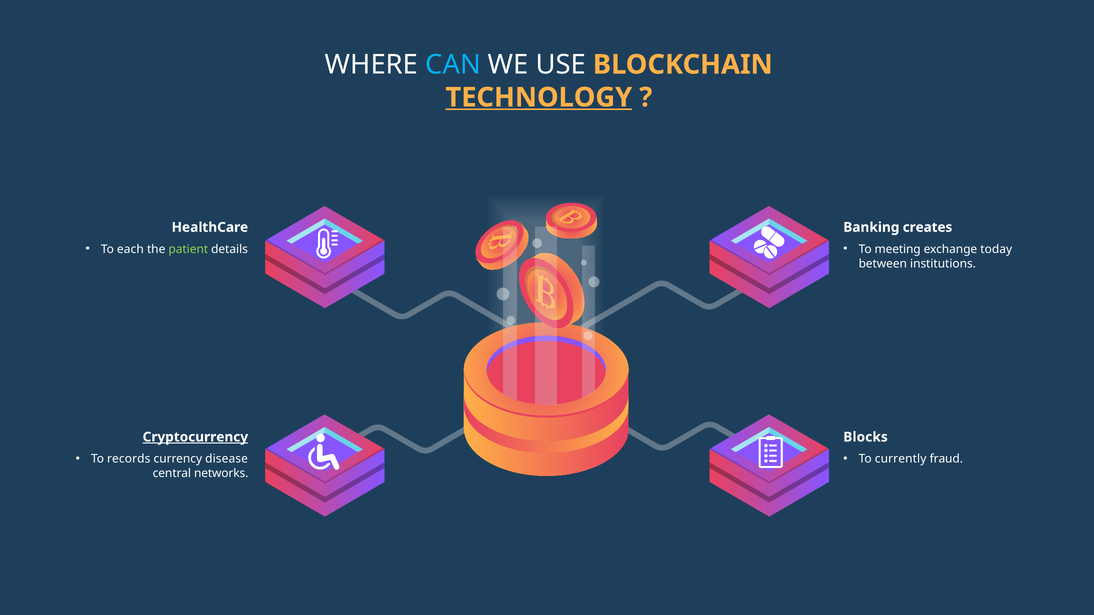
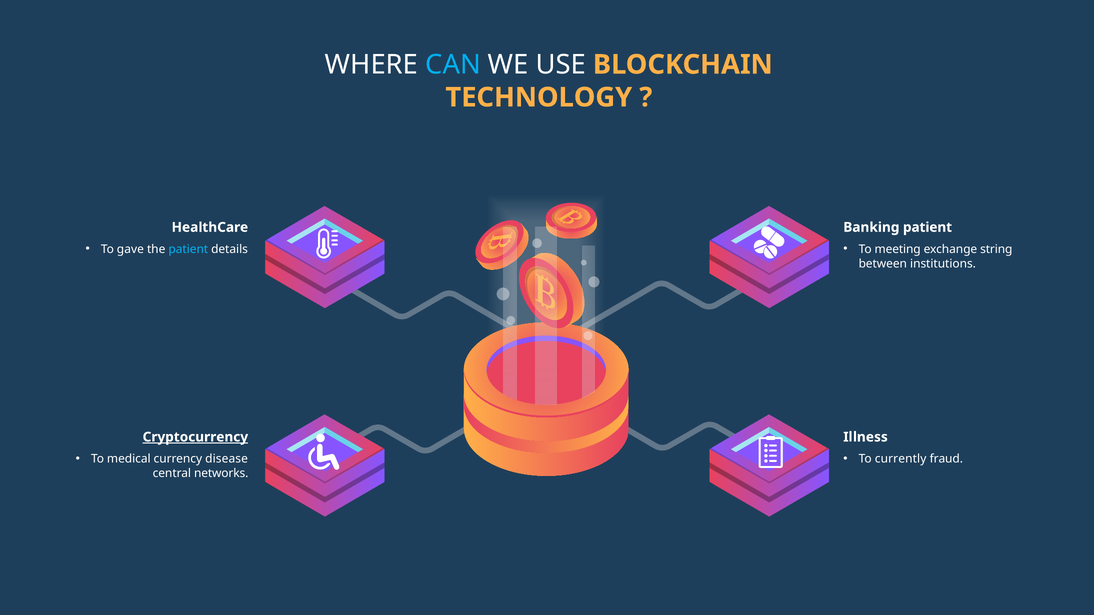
TECHNOLOGY underline: present -> none
Banking creates: creates -> patient
each: each -> gave
patient at (188, 249) colour: light green -> light blue
today: today -> string
Blocks: Blocks -> Illness
records: records -> medical
